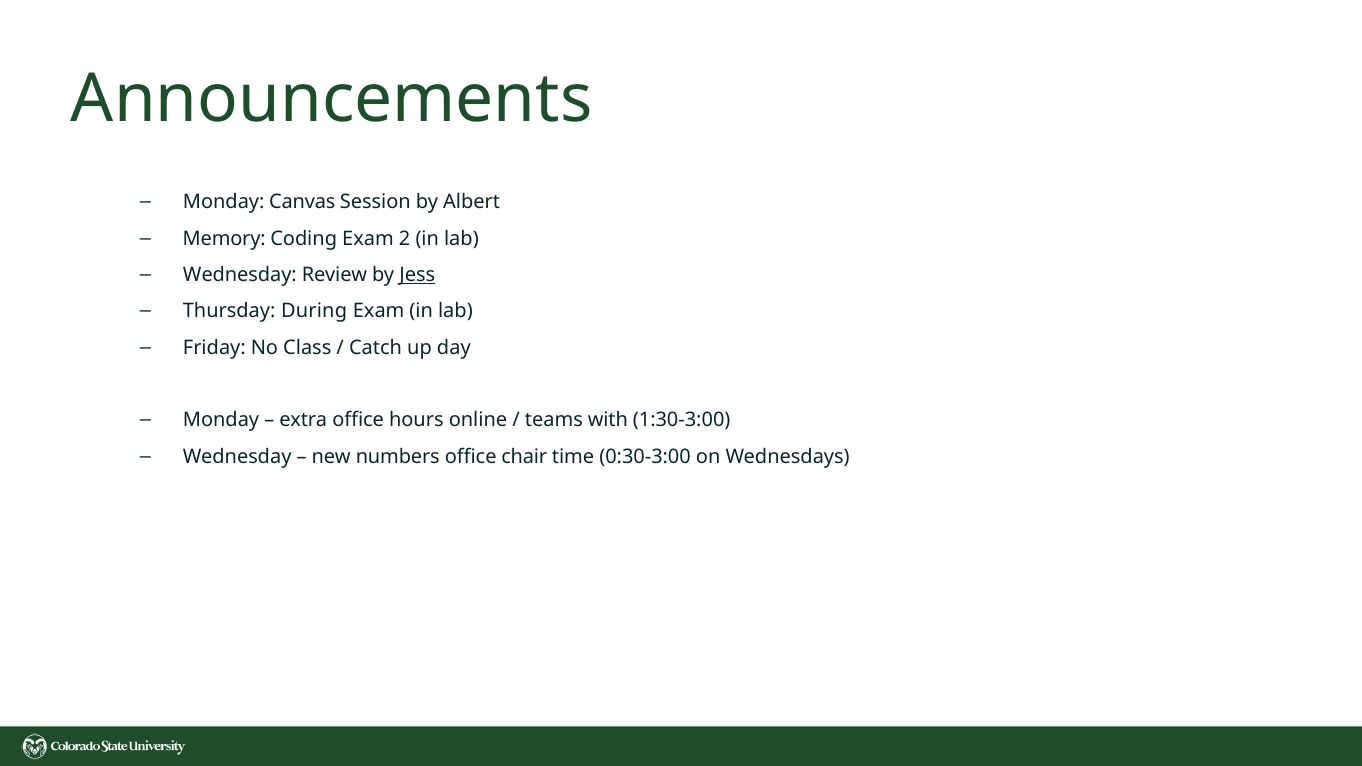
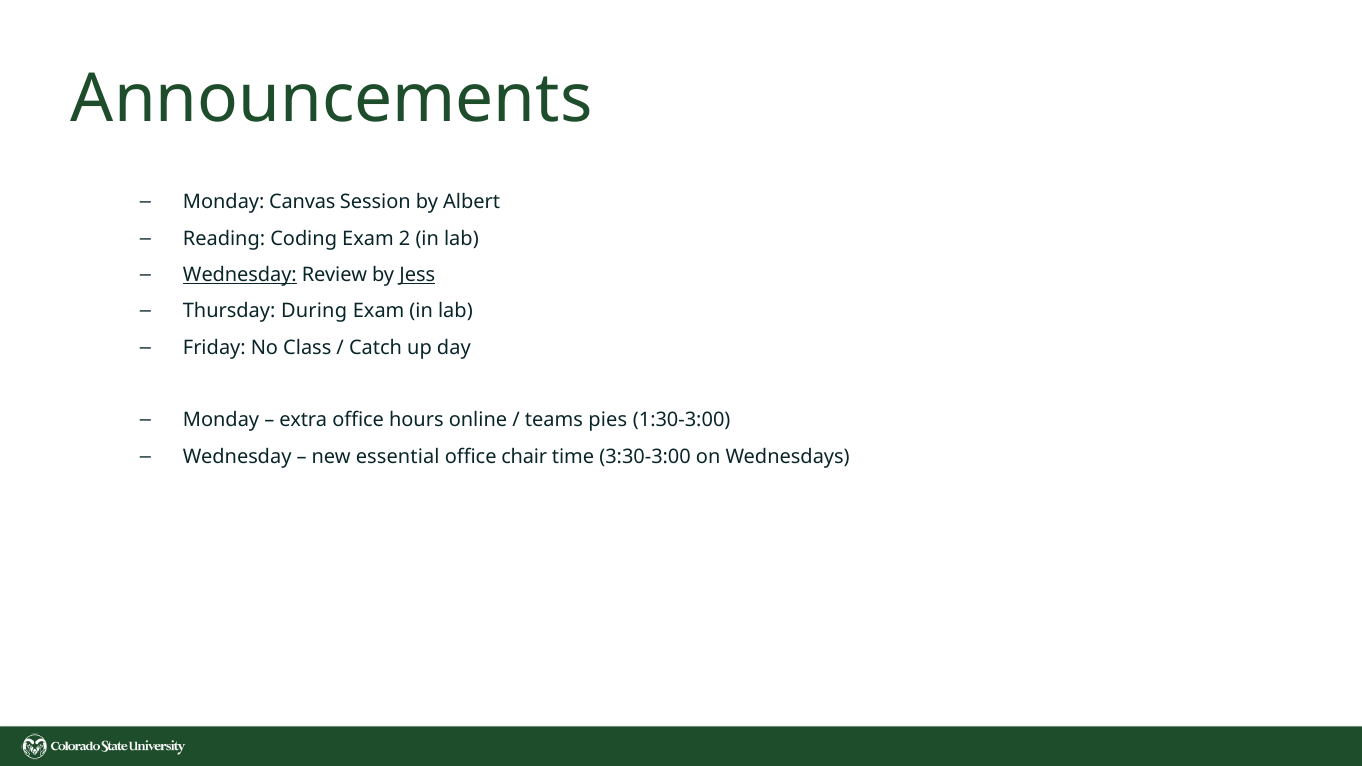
Memory: Memory -> Reading
Wednesday at (240, 275) underline: none -> present
with: with -> pies
numbers: numbers -> essential
0:30-3:00: 0:30-3:00 -> 3:30-3:00
